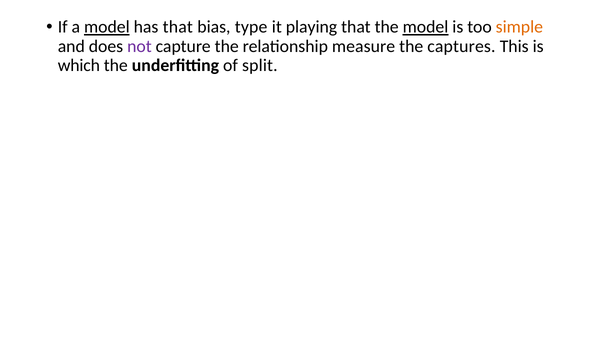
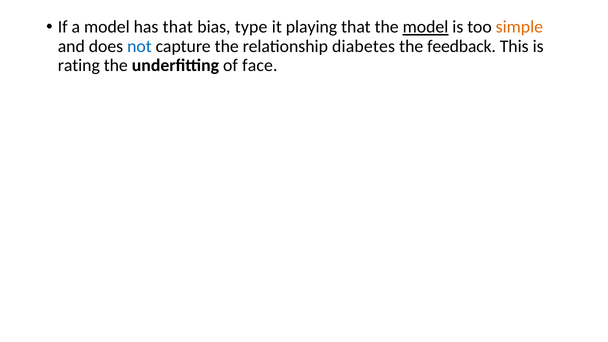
model at (107, 27) underline: present -> none
not colour: purple -> blue
measure: measure -> diabetes
captures: captures -> feedback
which: which -> rating
split: split -> face
